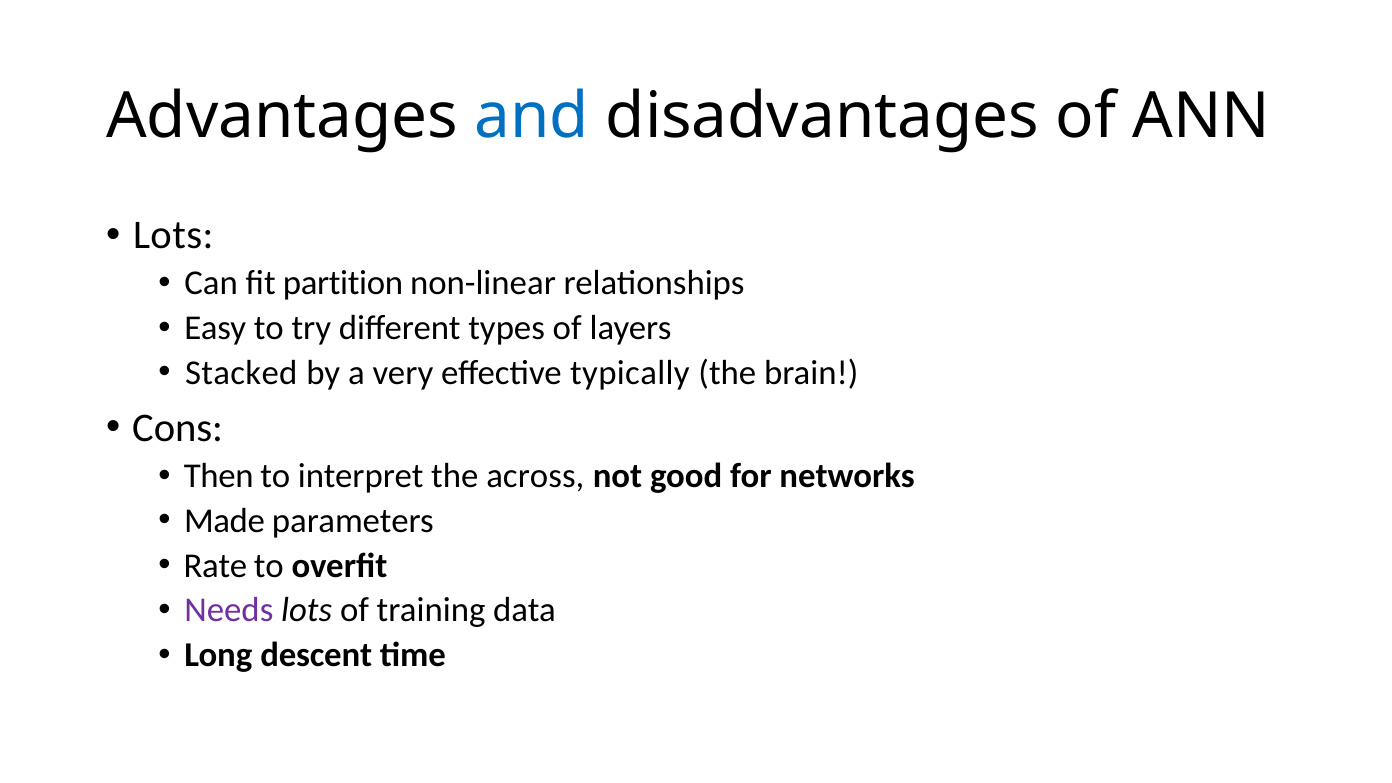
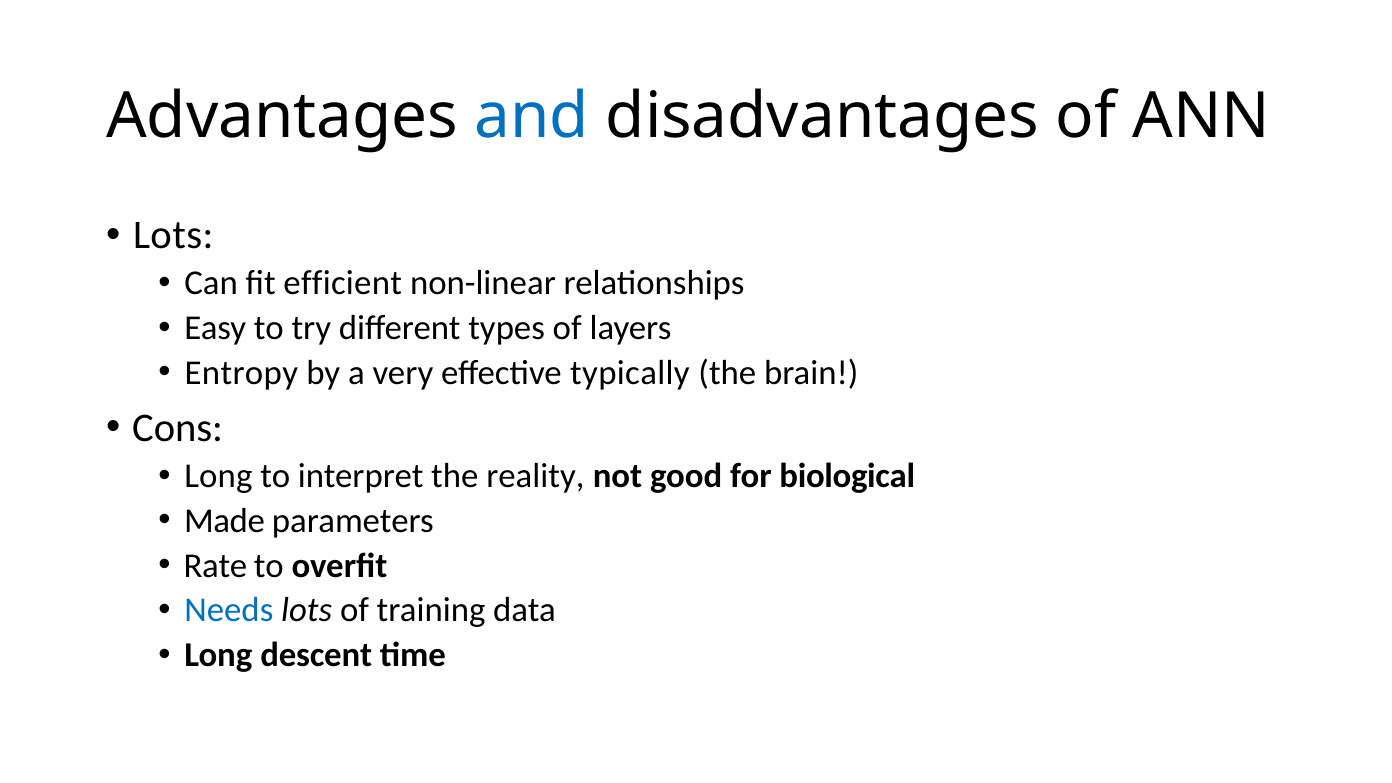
partition: partition -> efficient
Stacked: Stacked -> Entropy
Then at (219, 476): Then -> Long
across: across -> reality
networks: networks -> biological
Needs colour: purple -> blue
